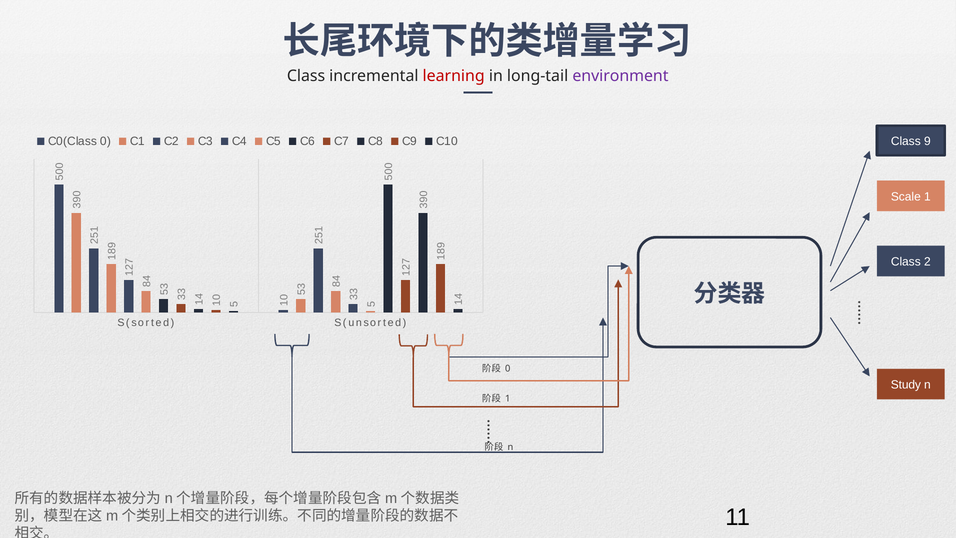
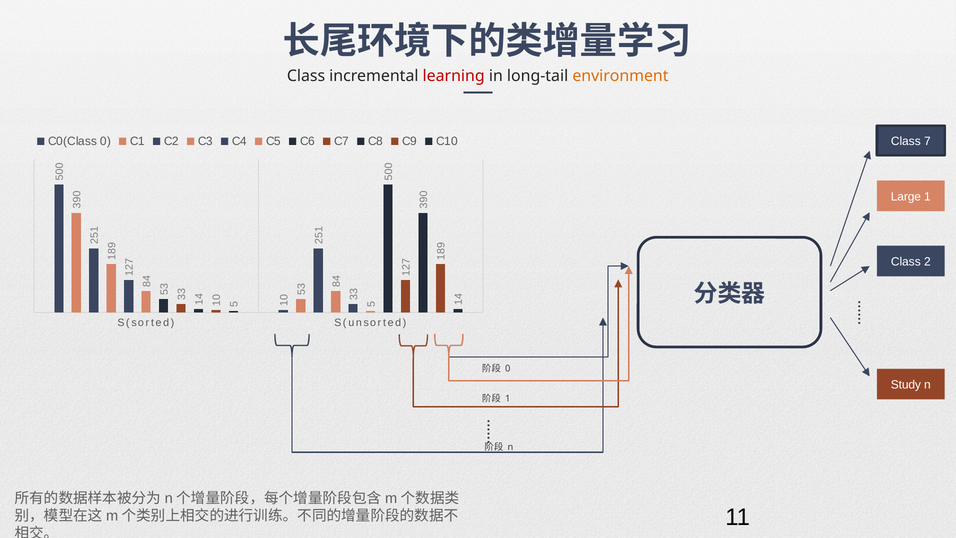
environment colour: purple -> orange
Class 9: 9 -> 7
Scale: Scale -> Large
